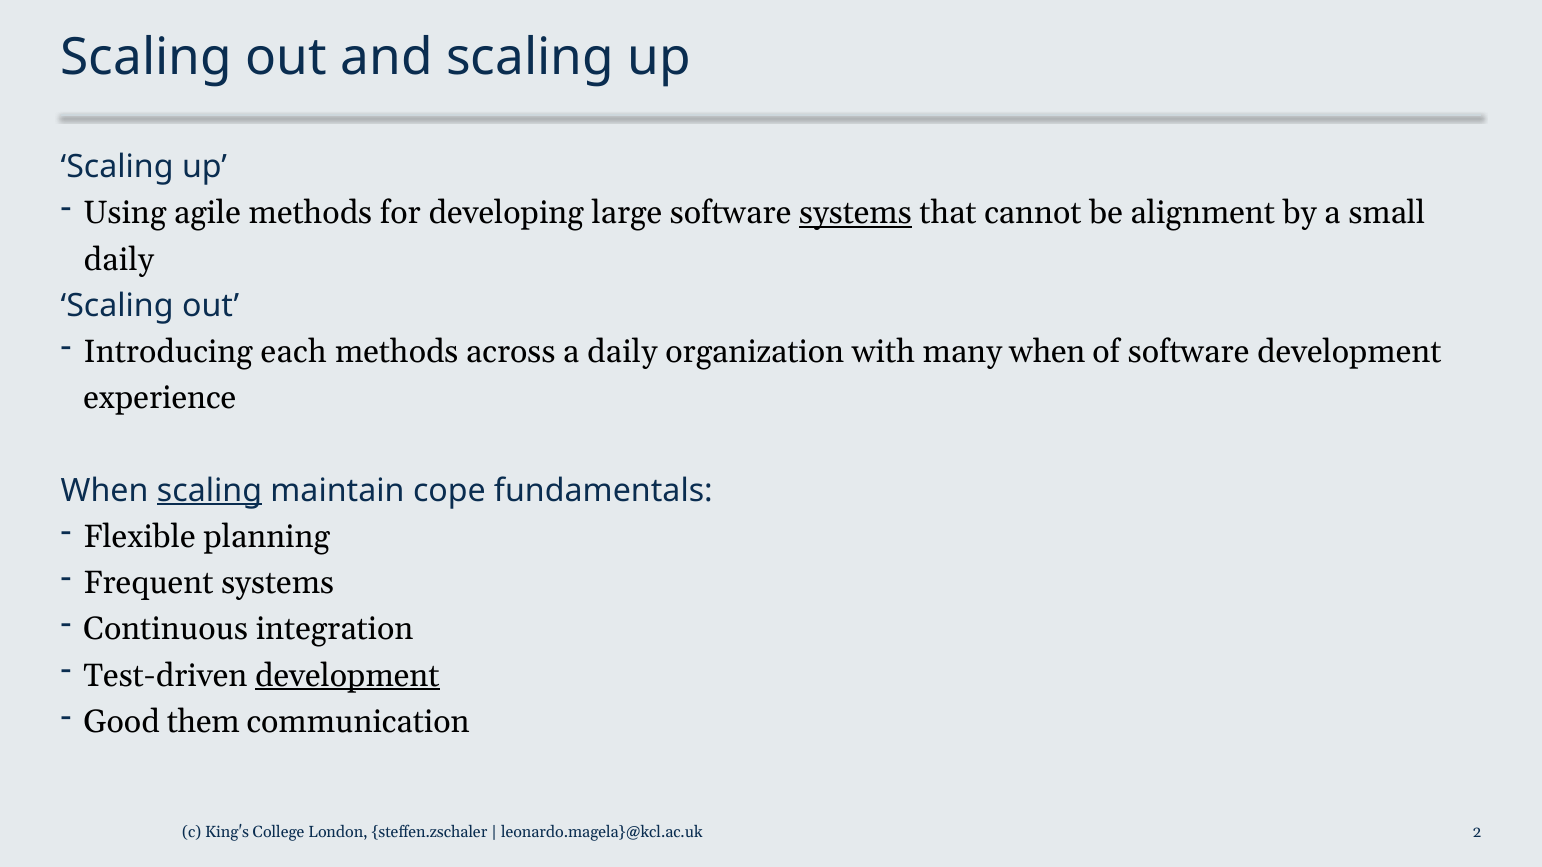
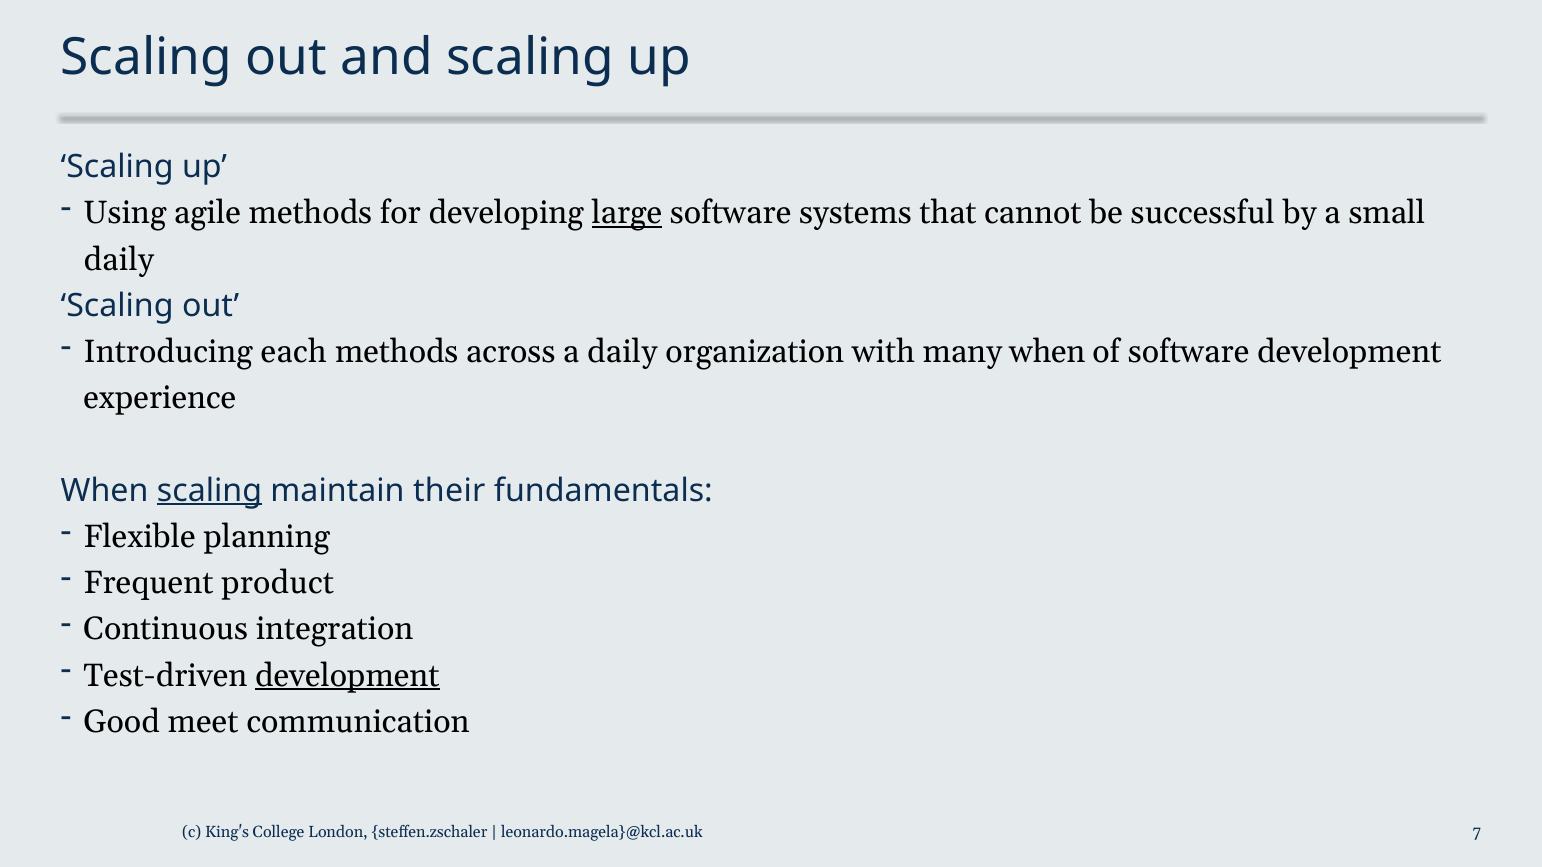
large underline: none -> present
systems at (855, 213) underline: present -> none
alignment: alignment -> successful
cope: cope -> their
Frequent systems: systems -> product
them: them -> meet
2: 2 -> 7
